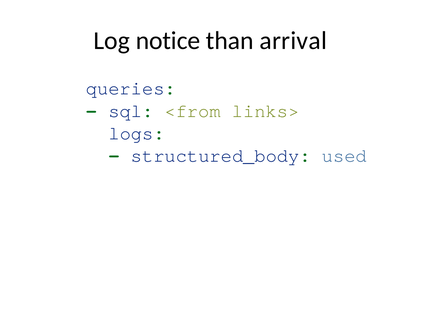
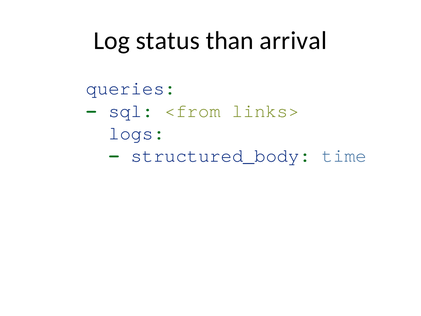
notice: notice -> status
used: used -> time
